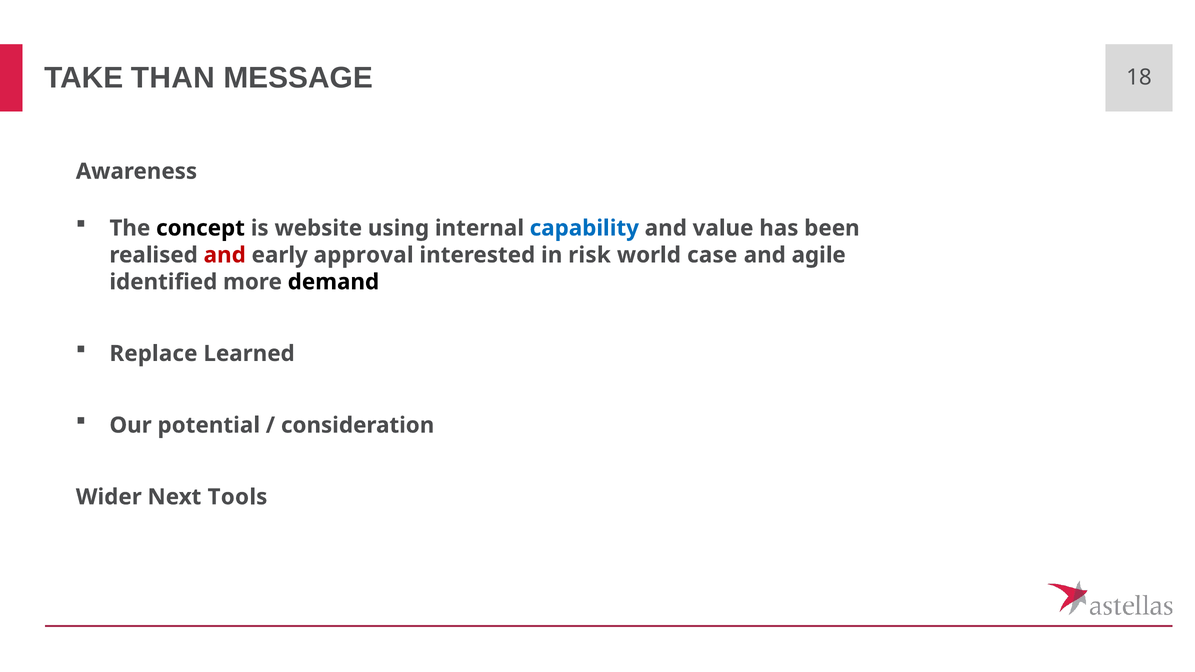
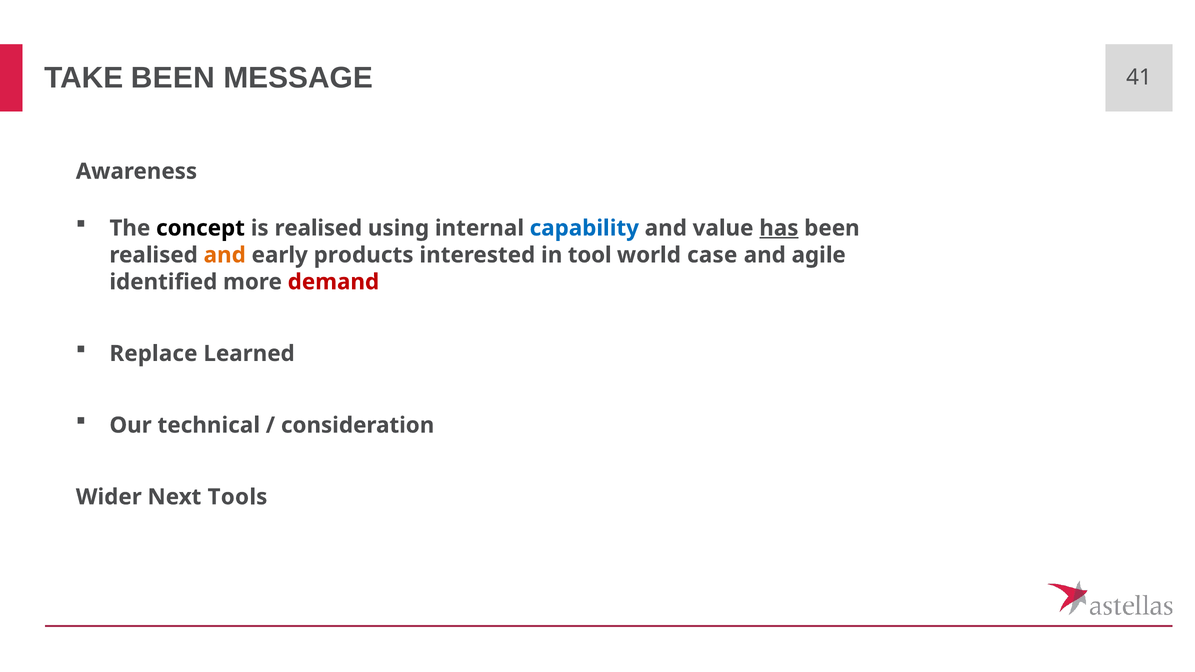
TAKE THAN: THAN -> BEEN
18: 18 -> 41
is website: website -> realised
has underline: none -> present
and at (225, 255) colour: red -> orange
approval: approval -> products
risk: risk -> tool
demand colour: black -> red
potential: potential -> technical
